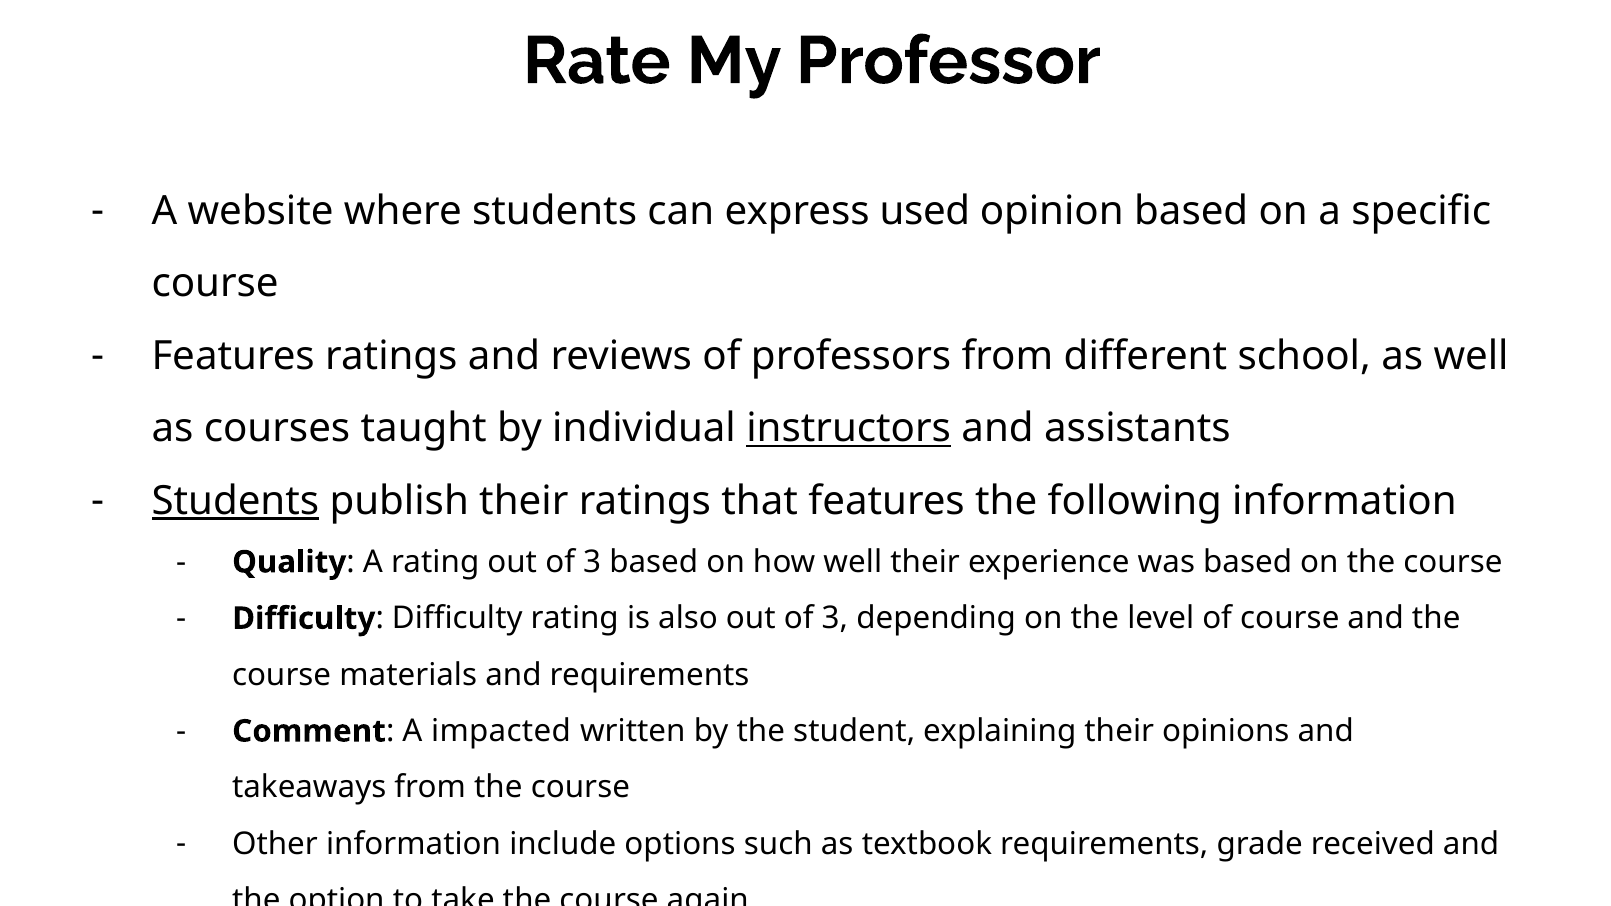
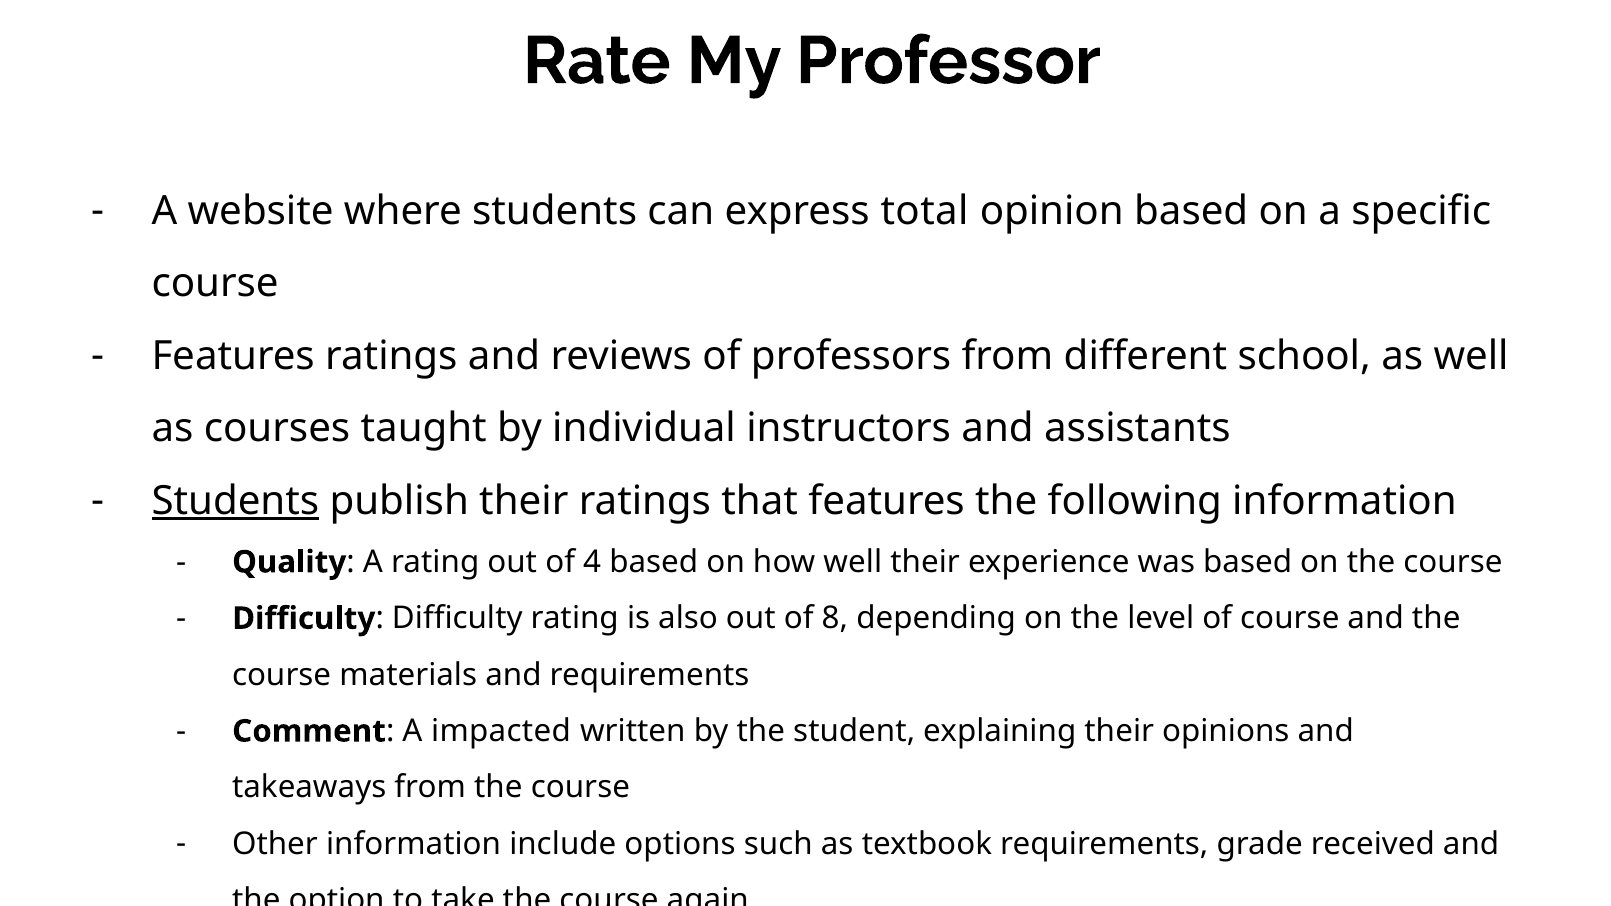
used: used -> total
instructors underline: present -> none
rating out of 3: 3 -> 4
also out of 3: 3 -> 8
